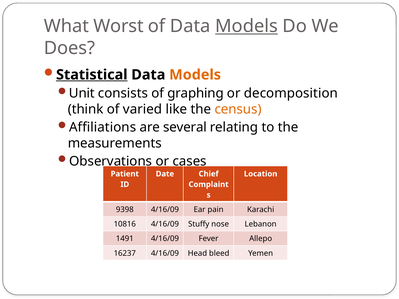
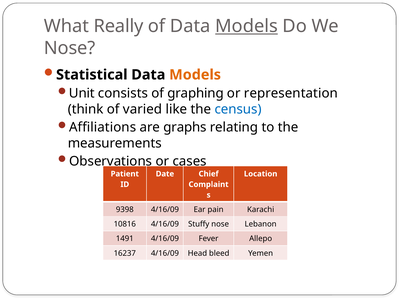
Worst: Worst -> Really
Does at (69, 48): Does -> Nose
Statistical underline: present -> none
decomposition: decomposition -> representation
census colour: orange -> blue
several: several -> graphs
